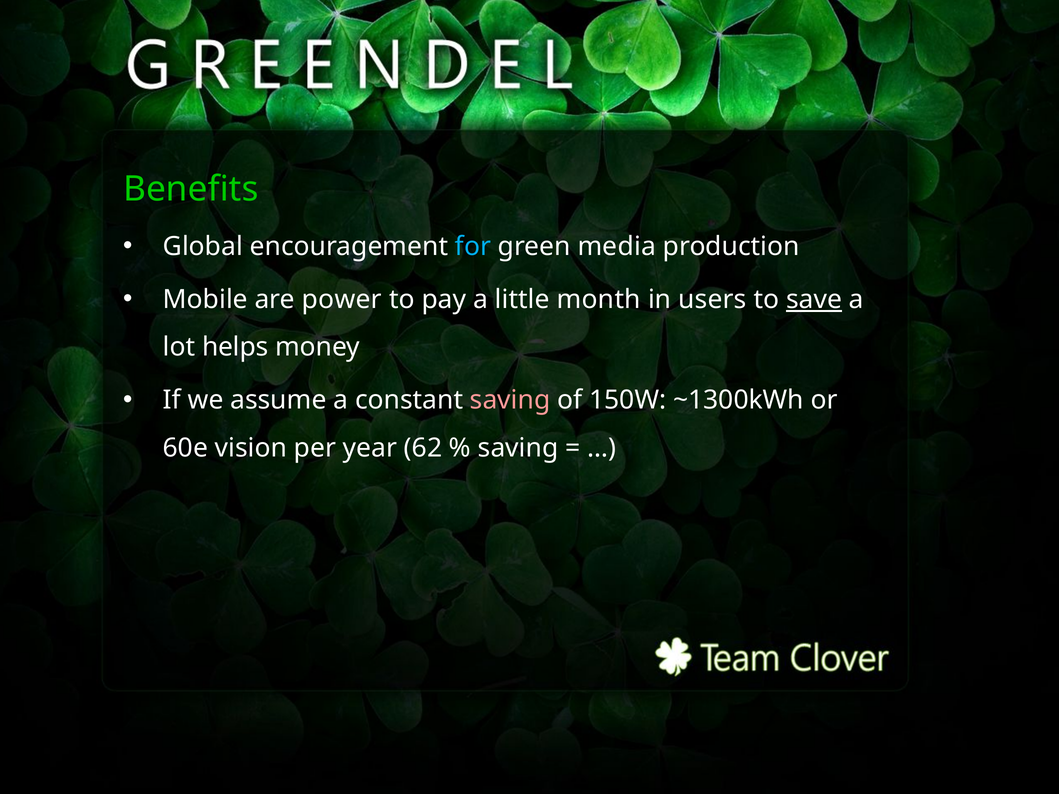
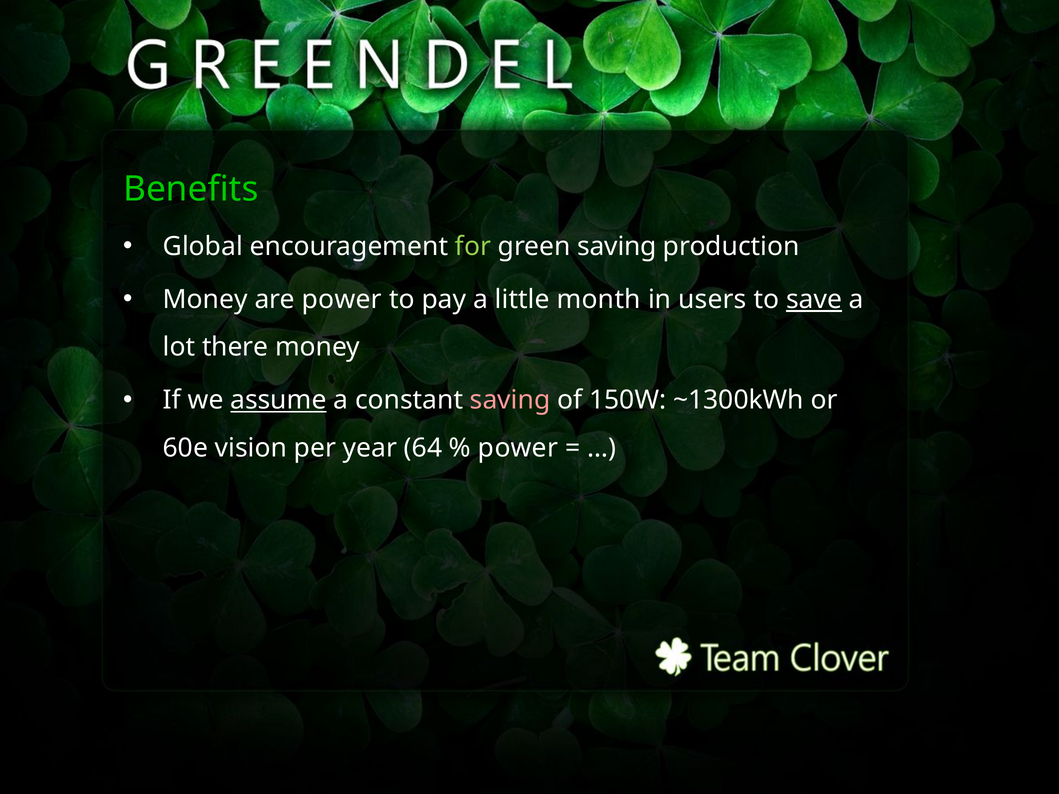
for colour: light blue -> light green
green media: media -> saving
Mobile at (205, 300): Mobile -> Money
helps: helps -> there
assume underline: none -> present
62: 62 -> 64
saving at (518, 448): saving -> power
